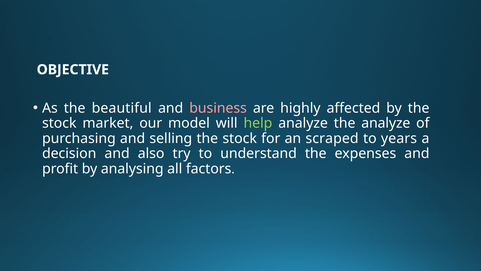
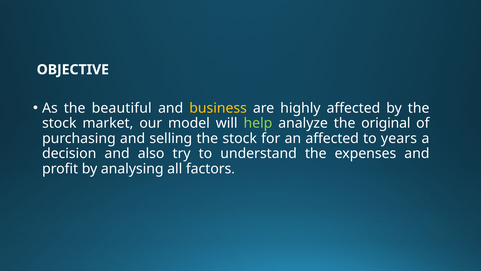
business colour: pink -> yellow
the analyze: analyze -> original
an scraped: scraped -> affected
